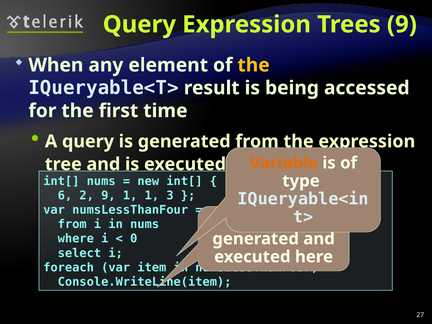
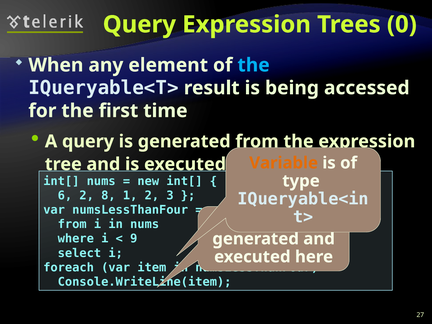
Trees 9: 9 -> 0
the at (254, 65) colour: yellow -> light blue
2 9: 9 -> 8
1 1: 1 -> 2
0: 0 -> 9
